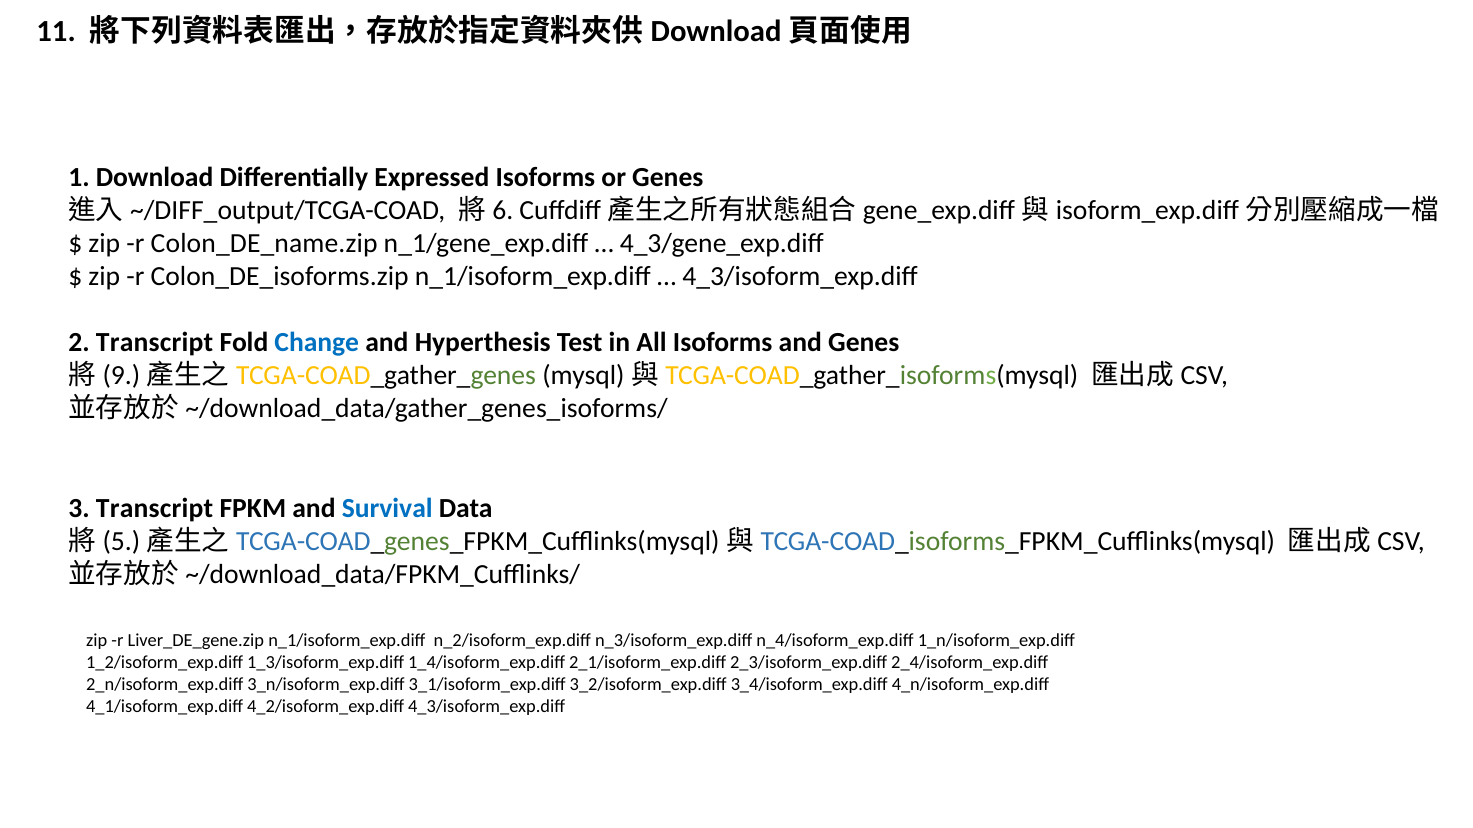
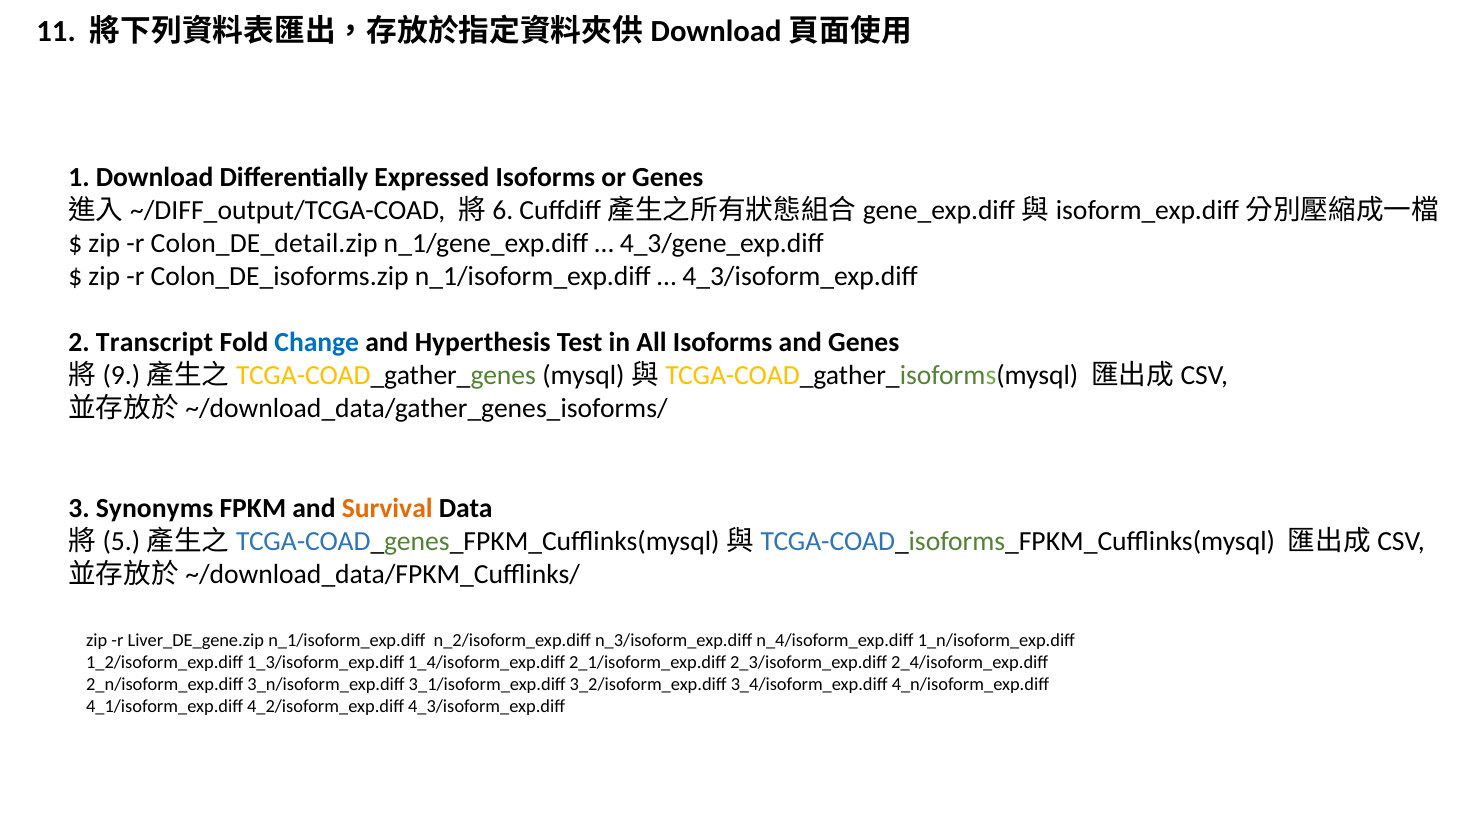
Colon_DE_name.zip: Colon_DE_name.zip -> Colon_DE_detail.zip
3 Transcript: Transcript -> Synonyms
Survival colour: blue -> orange
